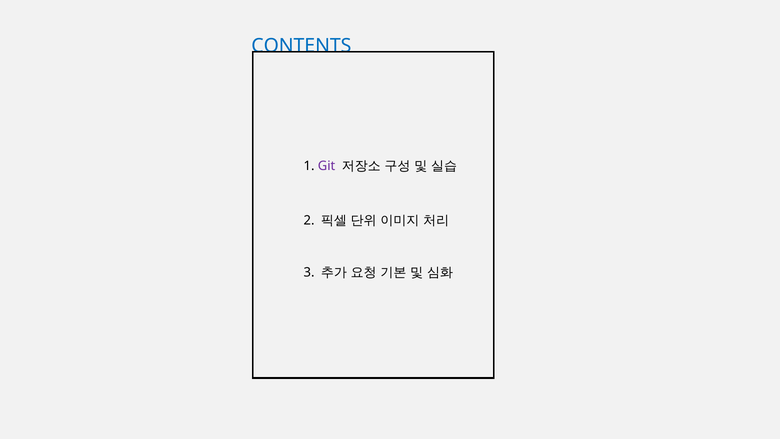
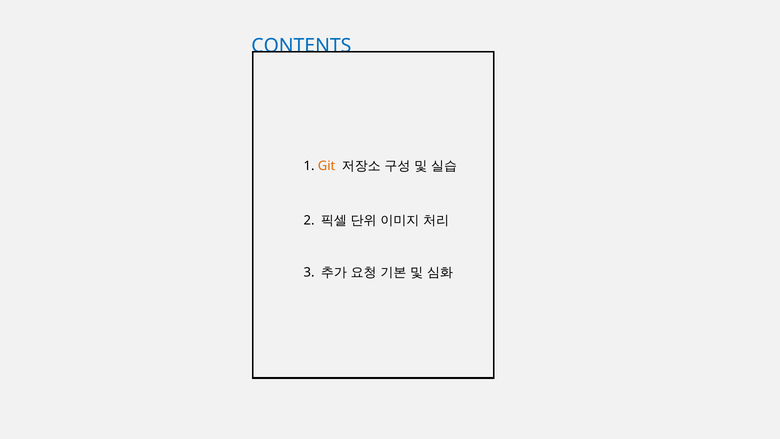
Git colour: purple -> orange
